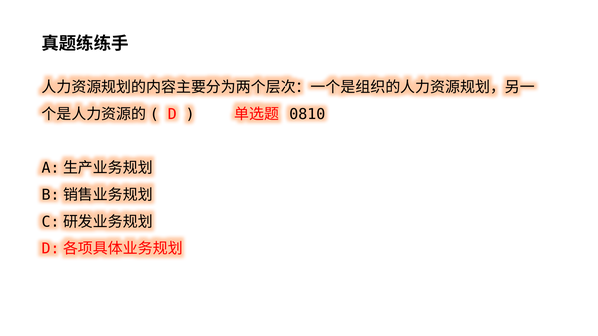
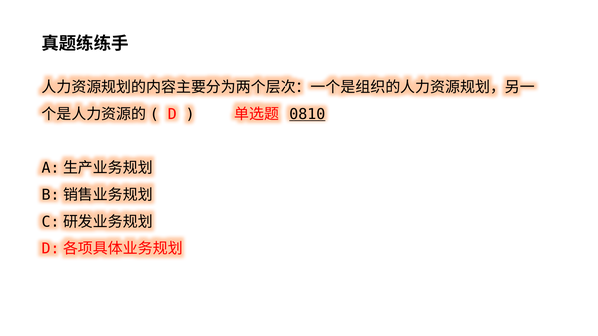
0810 underline: none -> present
